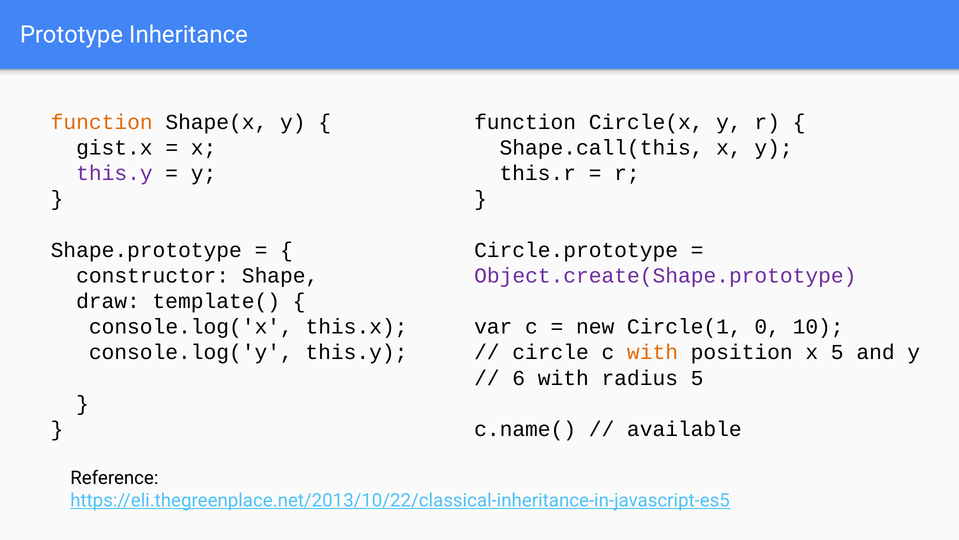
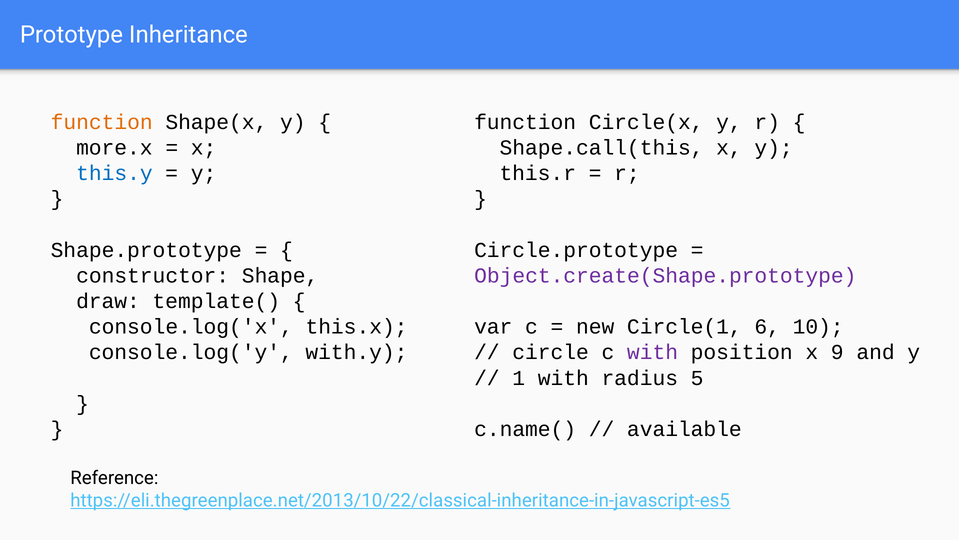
gist.x: gist.x -> more.x
this.y at (114, 173) colour: purple -> blue
0: 0 -> 6
console.log('y this.y: this.y -> with.y
with at (653, 352) colour: orange -> purple
x 5: 5 -> 9
6: 6 -> 1
